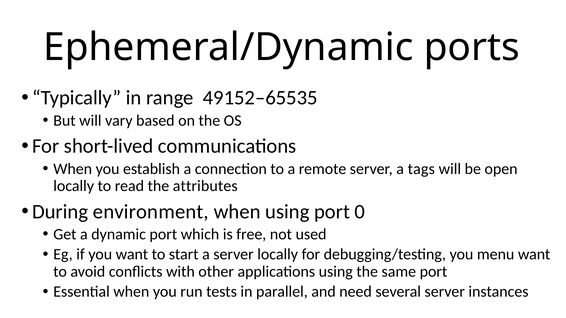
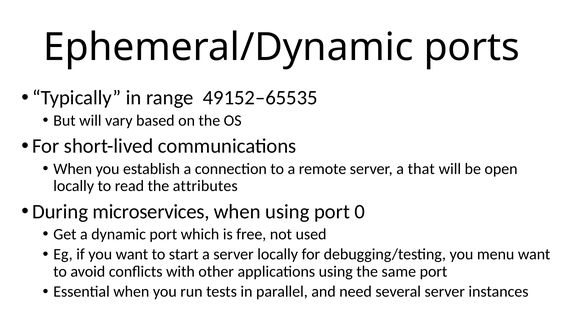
tags: tags -> that
environment: environment -> microservices
